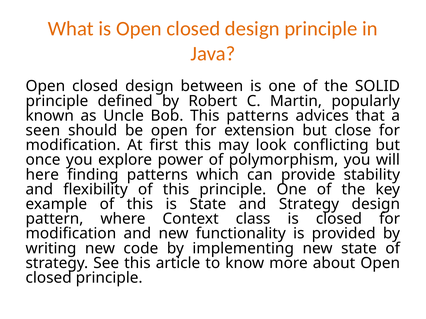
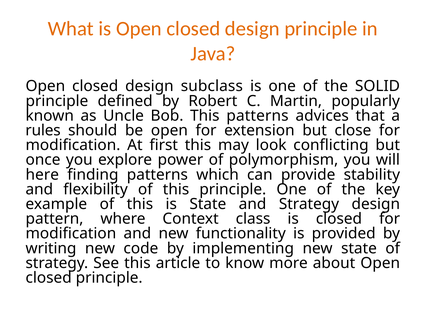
between: between -> subclass
seen: seen -> rules
